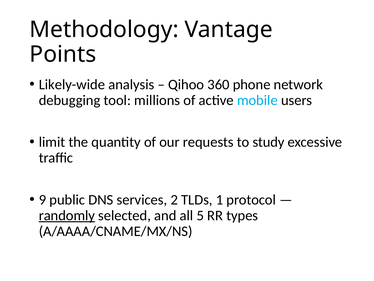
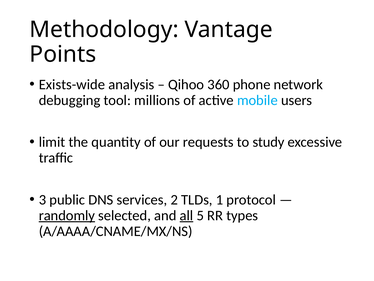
Likely-wide: Likely-wide -> Exists-wide
9: 9 -> 3
all underline: none -> present
